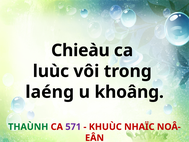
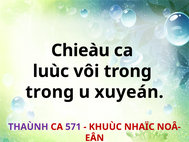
laéng at (50, 92): laéng -> trong
khoâng: khoâng -> xuyeán
THAÙNH colour: green -> purple
